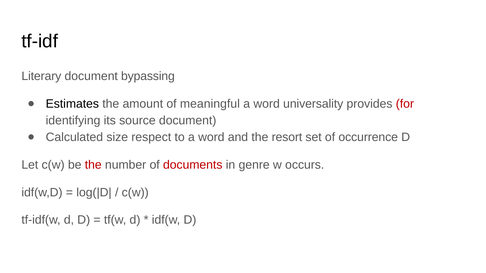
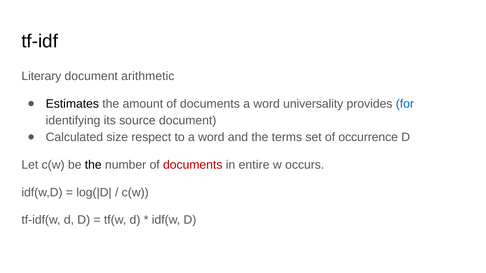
bypassing: bypassing -> arithmetic
amount of meaningful: meaningful -> documents
for colour: red -> blue
resort: resort -> terms
the at (93, 165) colour: red -> black
genre: genre -> entire
